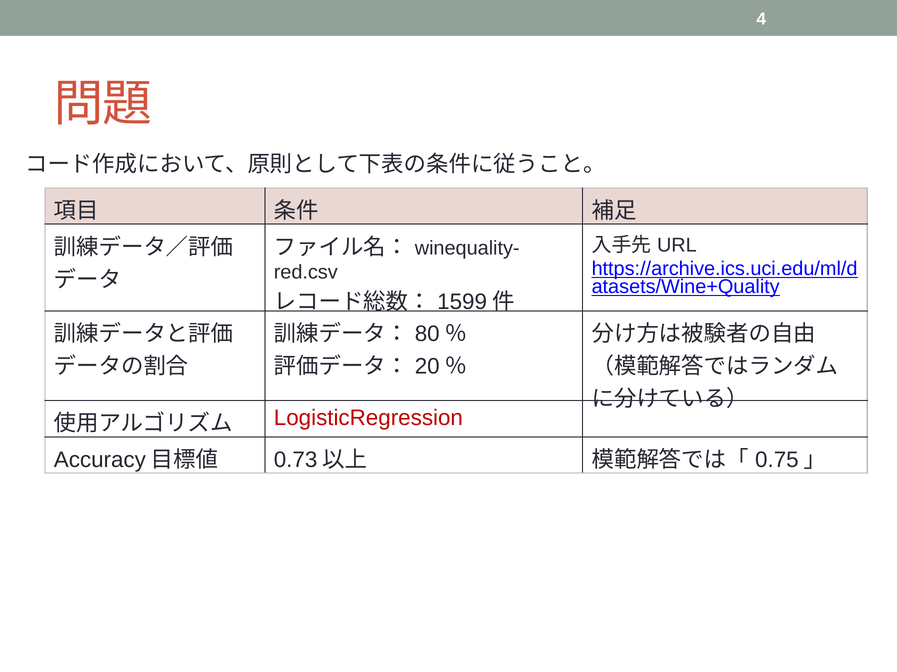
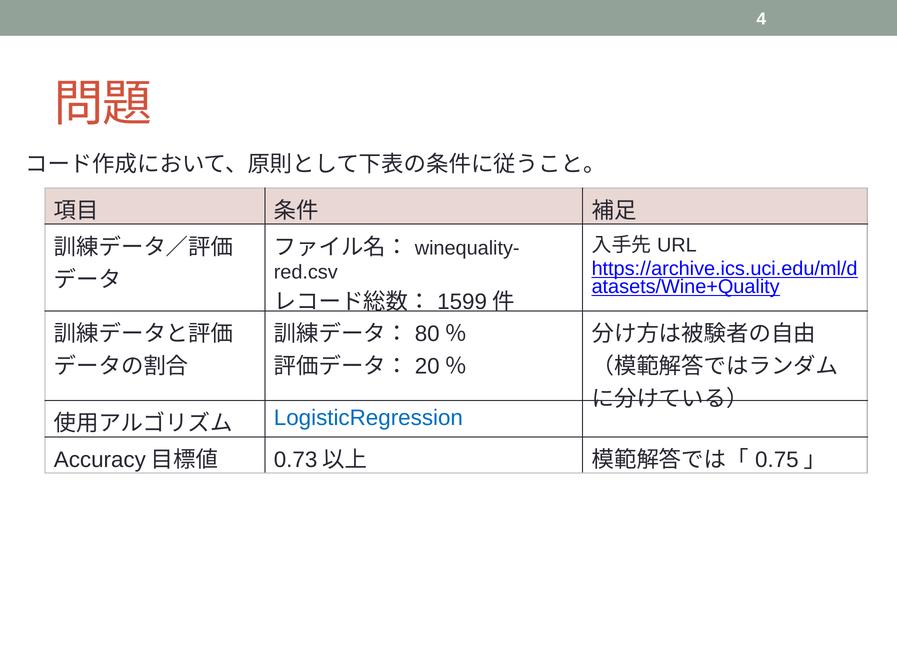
LogisticRegression colour: red -> blue
